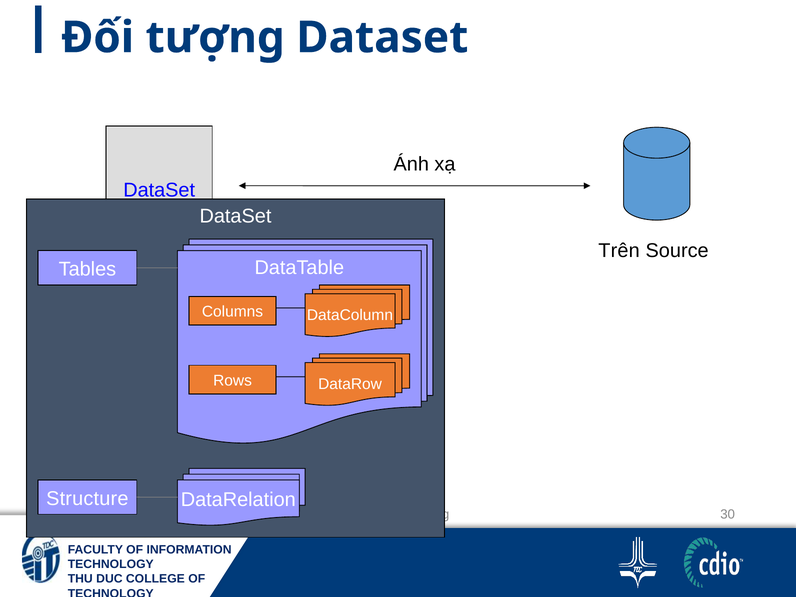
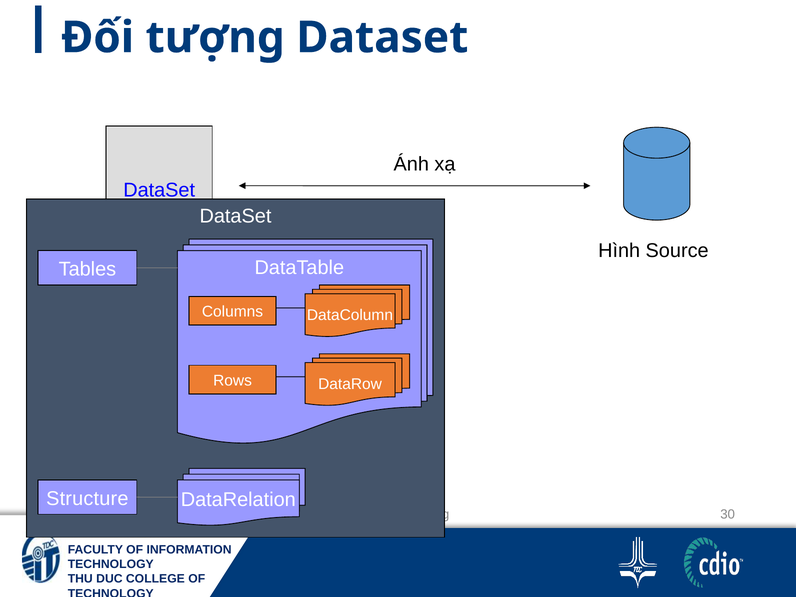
Trên: Trên -> Hình
